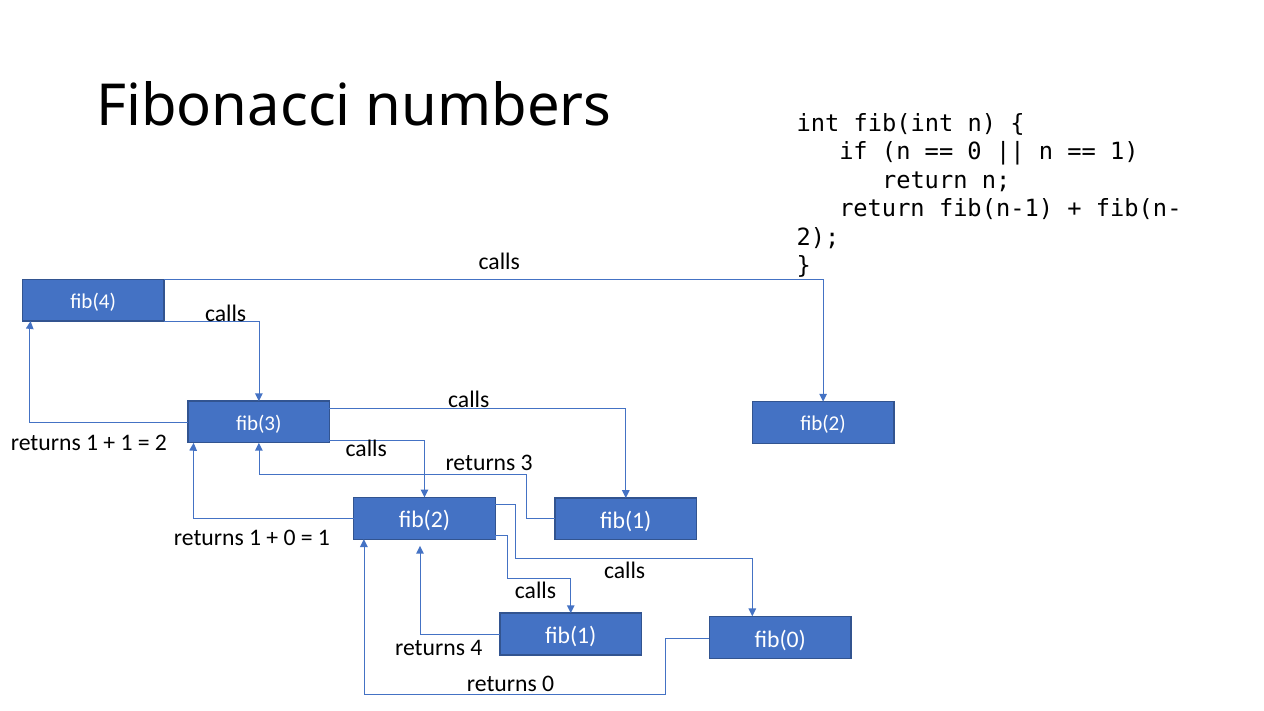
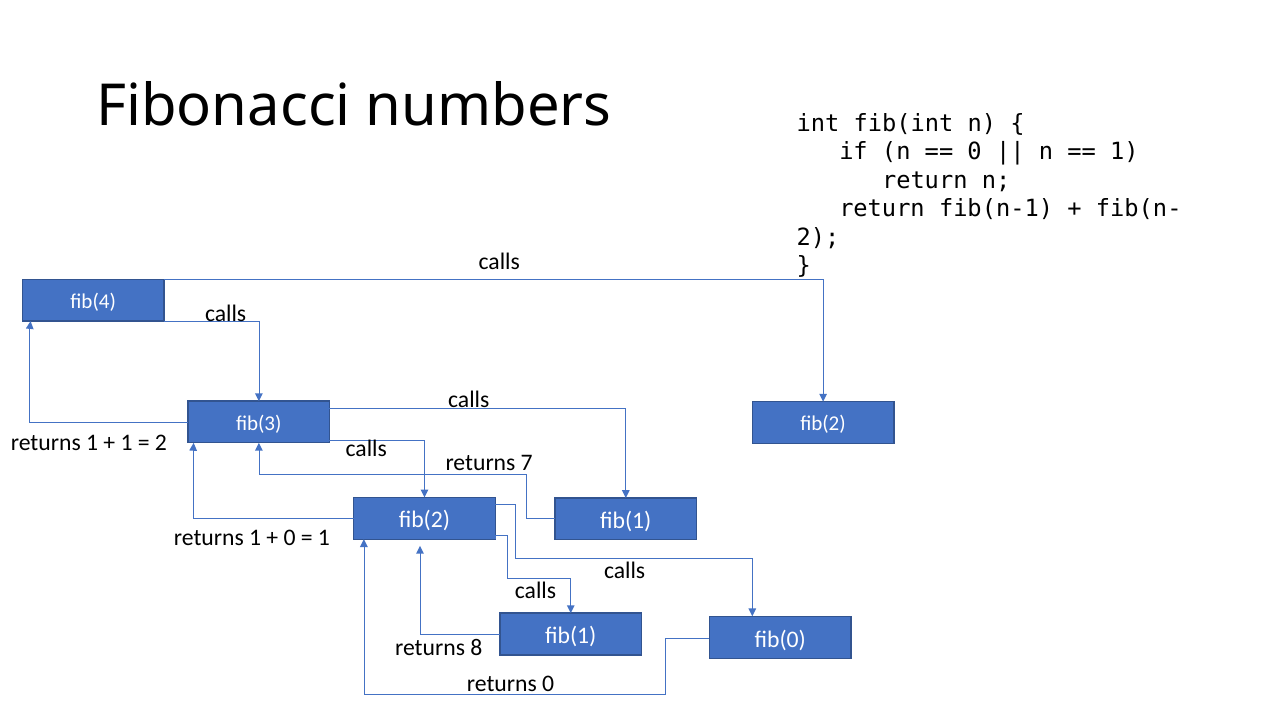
3: 3 -> 7
4: 4 -> 8
